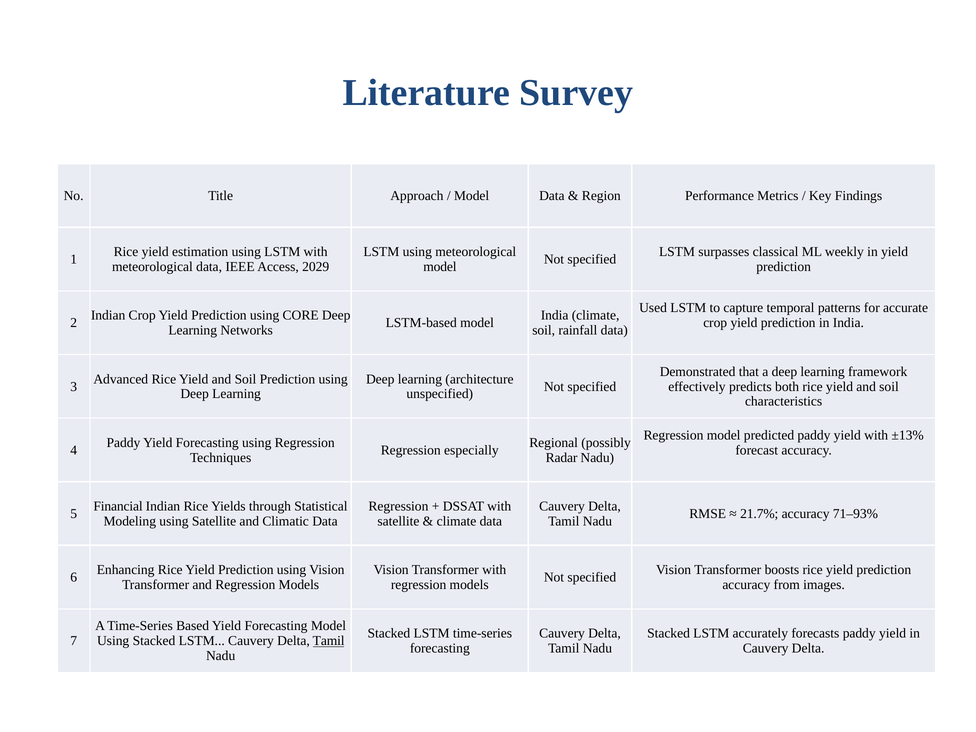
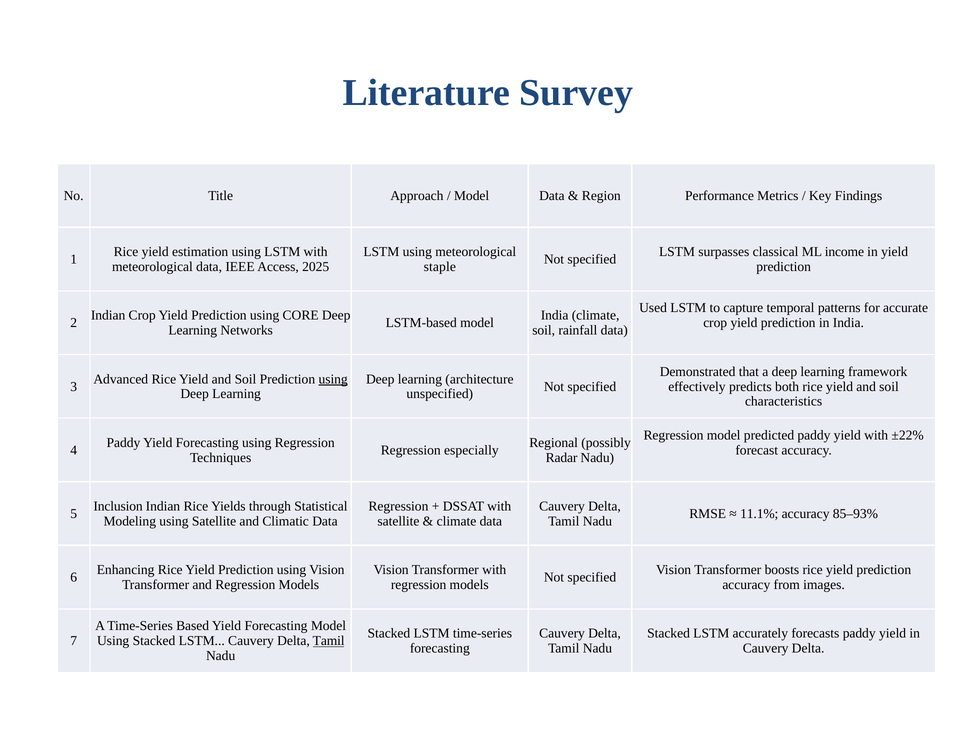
weekly: weekly -> income
2029: 2029 -> 2025
model at (440, 267): model -> staple
using at (333, 379) underline: none -> present
±13%: ±13% -> ±22%
Financial: Financial -> Inclusion
21.7%: 21.7% -> 11.1%
71–93%: 71–93% -> 85–93%
